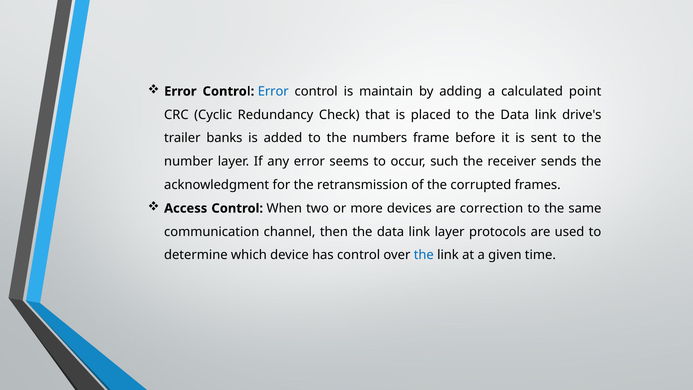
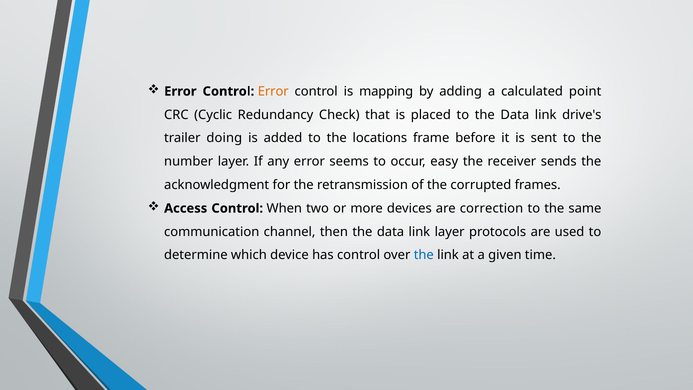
Error at (273, 91) colour: blue -> orange
maintain: maintain -> mapping
banks: banks -> doing
numbers: numbers -> locations
such: such -> easy
